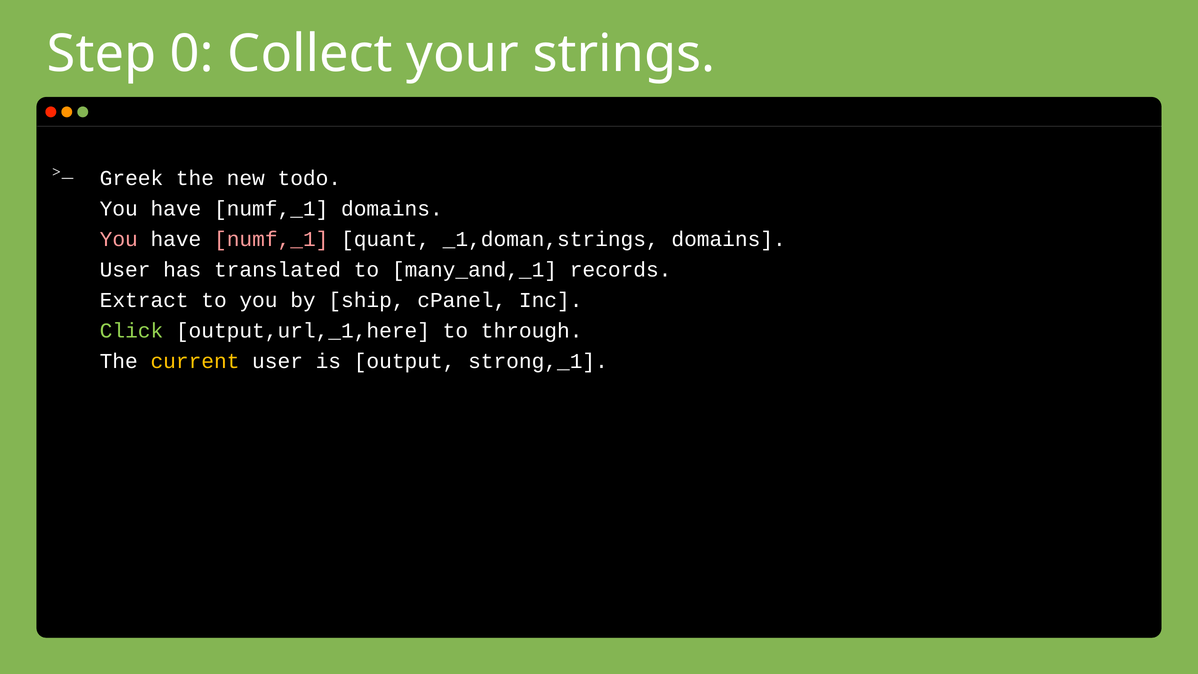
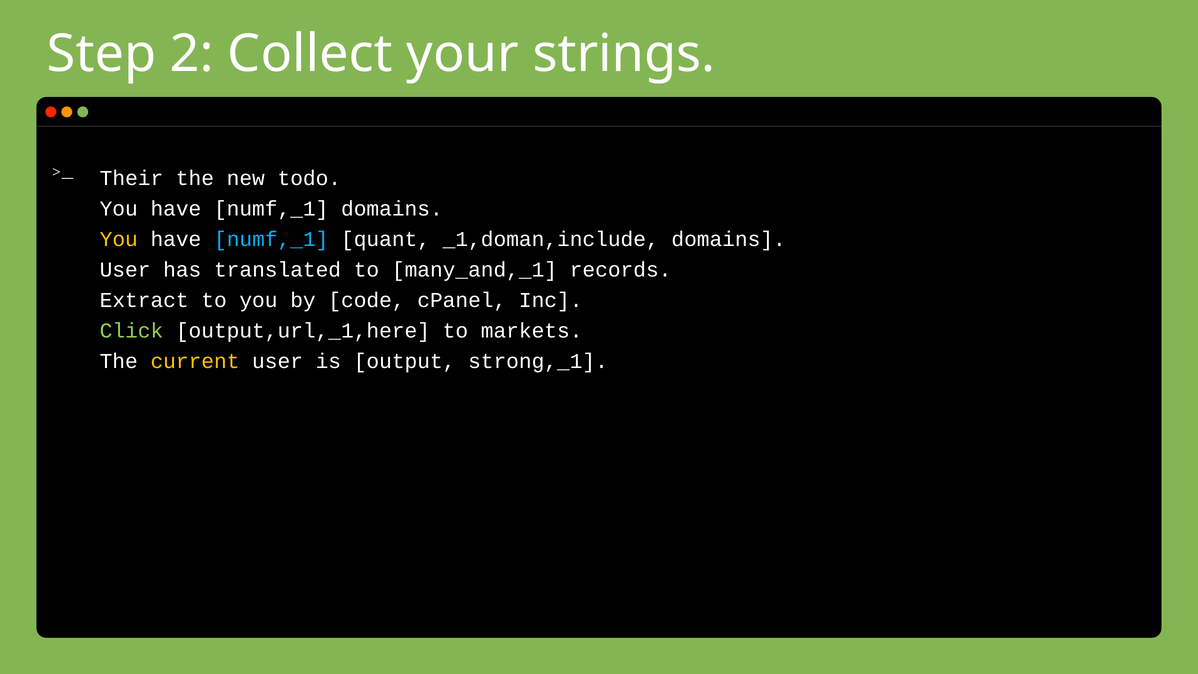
0: 0 -> 2
Greek: Greek -> Their
You at (119, 239) colour: pink -> yellow
numf,_1 at (271, 239) colour: pink -> light blue
_1,doman,strings: _1,doman,strings -> _1,doman,include
ship: ship -> code
through: through -> markets
